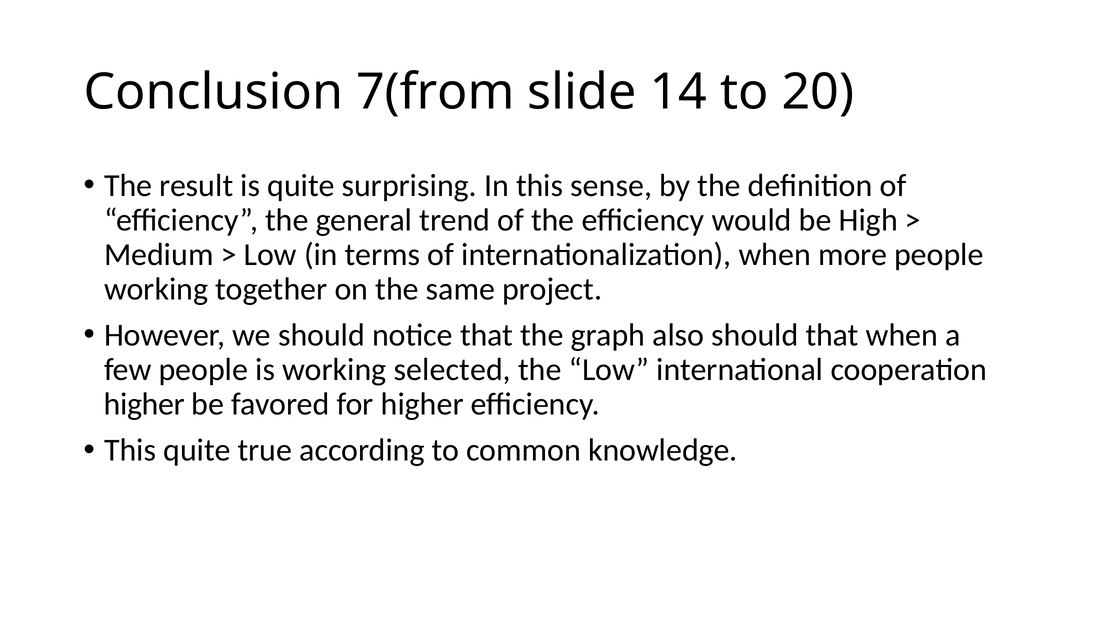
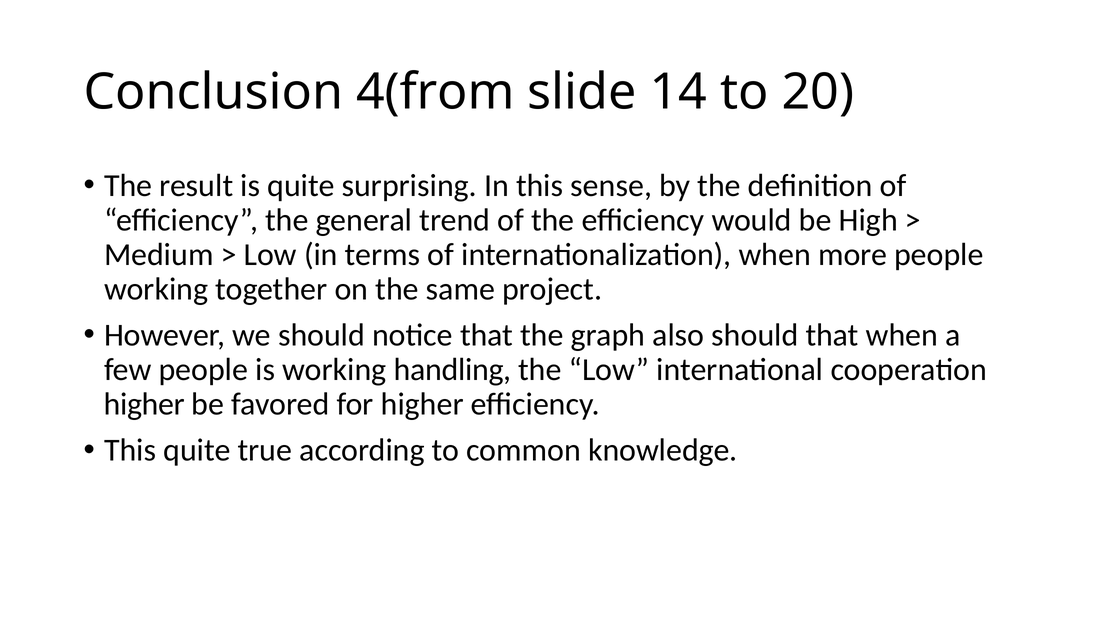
7(from: 7(from -> 4(from
selected: selected -> handling
